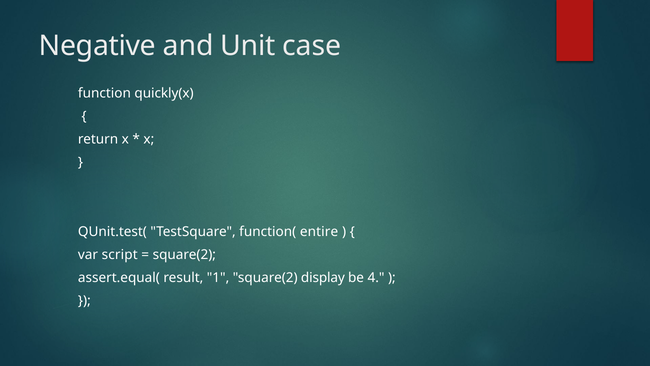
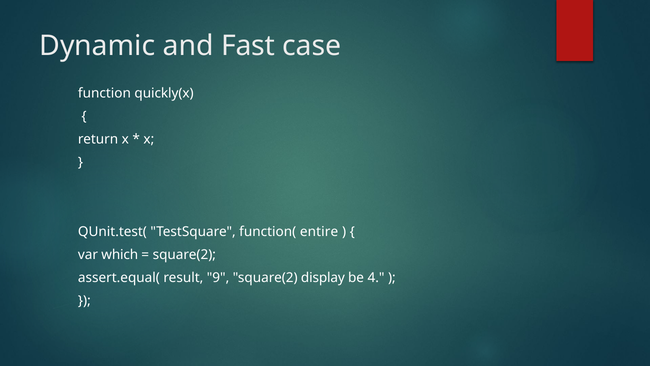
Negative: Negative -> Dynamic
Unit: Unit -> Fast
script: script -> which
1: 1 -> 9
